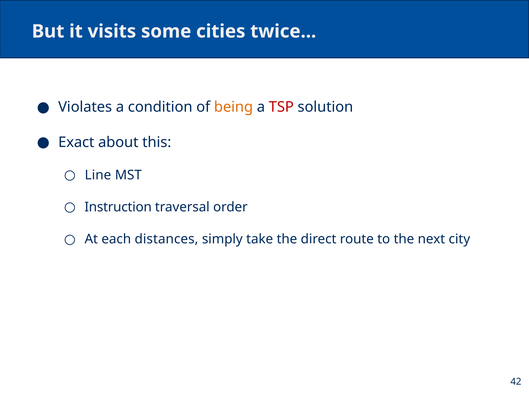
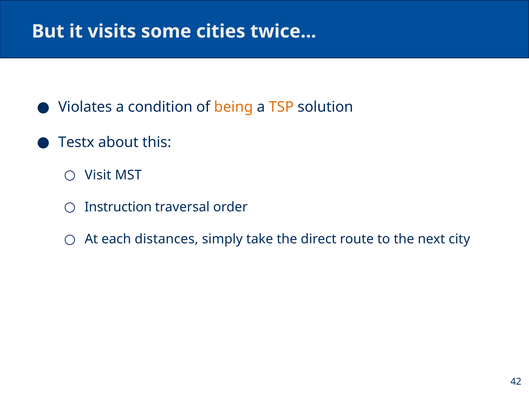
TSP colour: red -> orange
Exact: Exact -> Testx
Line: Line -> Visit
